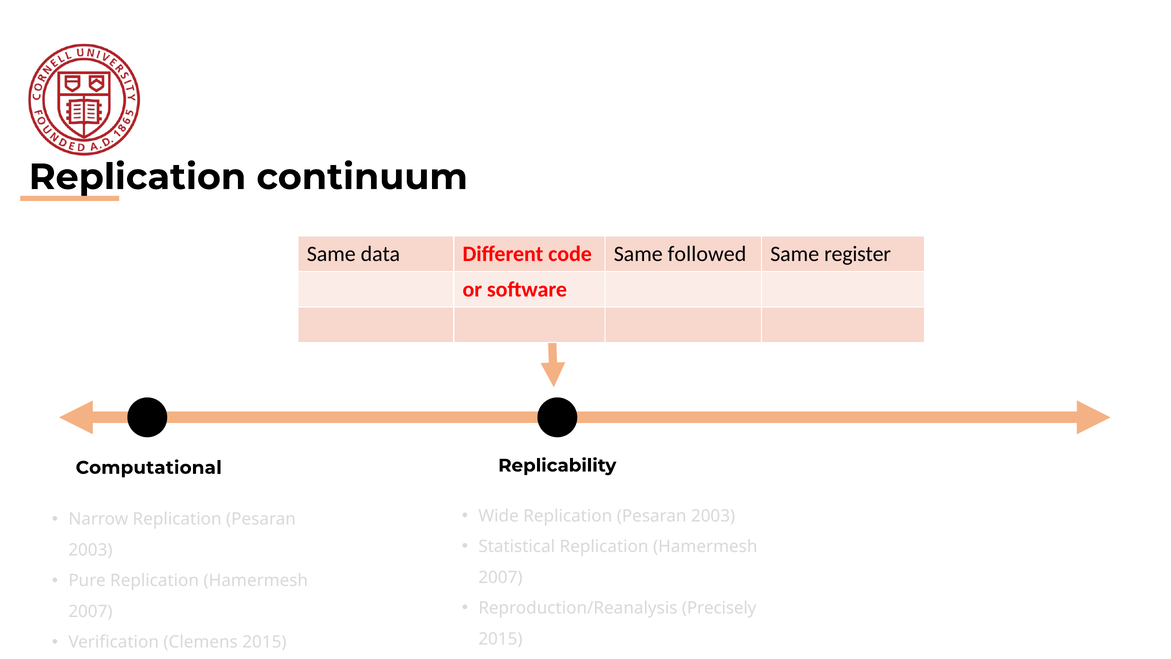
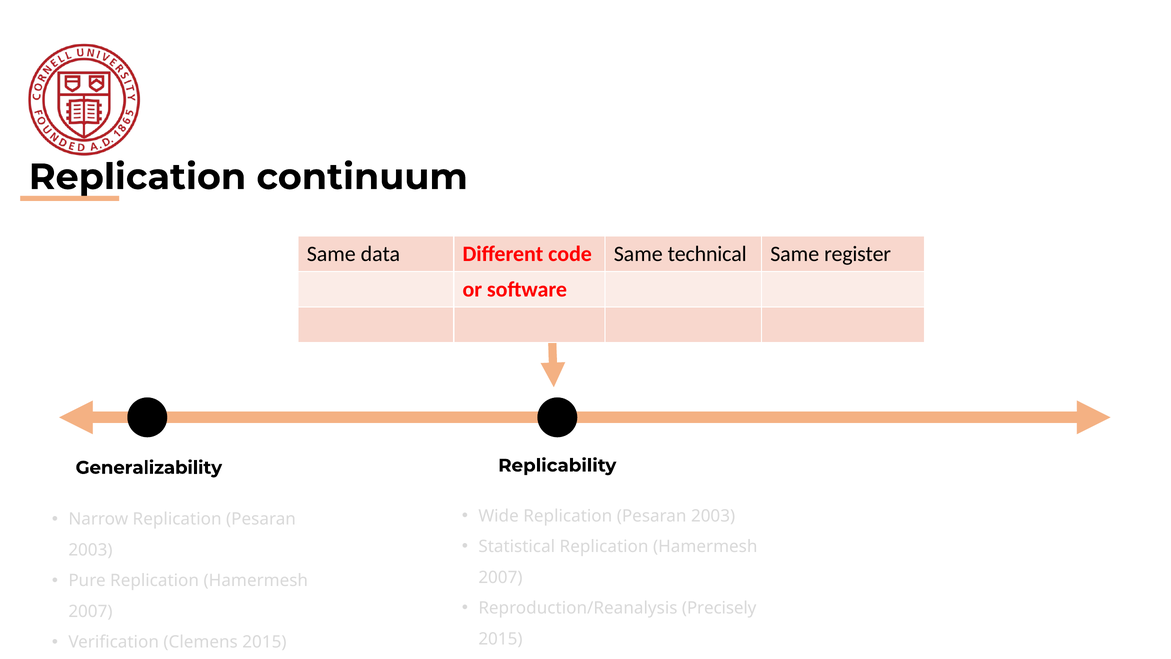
followed: followed -> technical
Computational: Computational -> Generalizability
